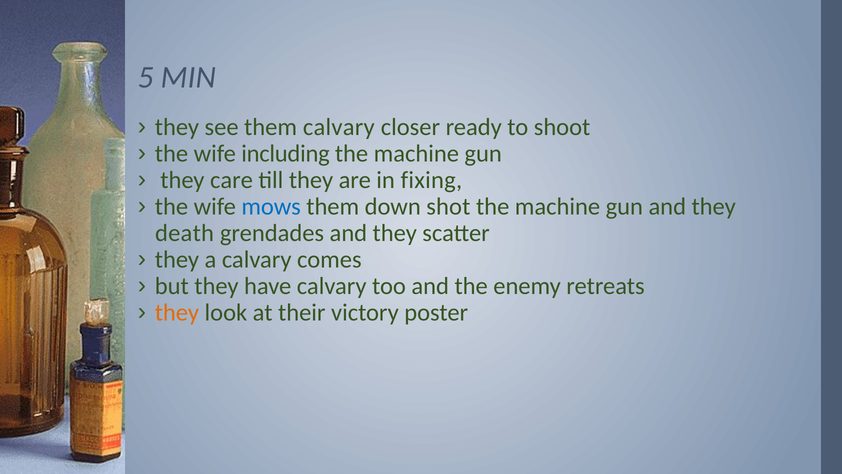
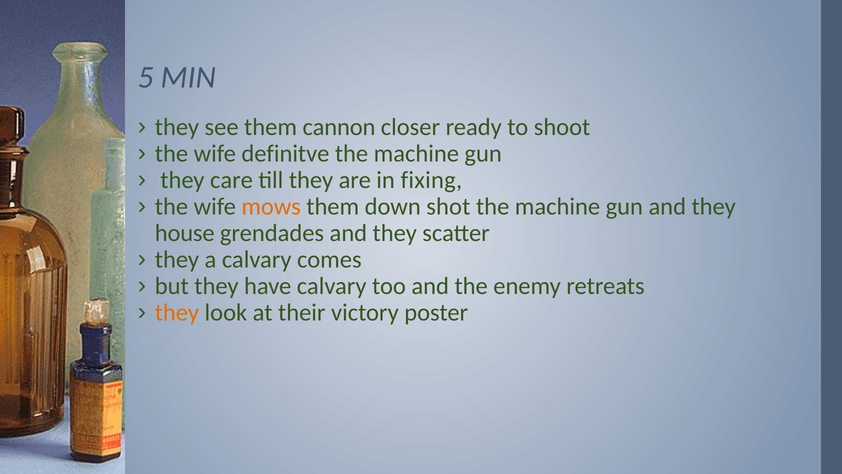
them calvary: calvary -> cannon
including: including -> definitve
mows colour: blue -> orange
death: death -> house
